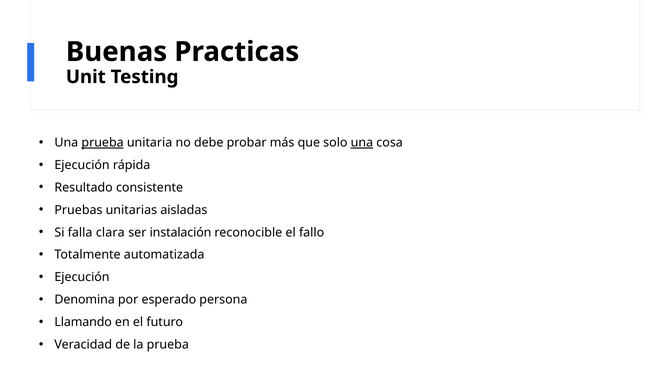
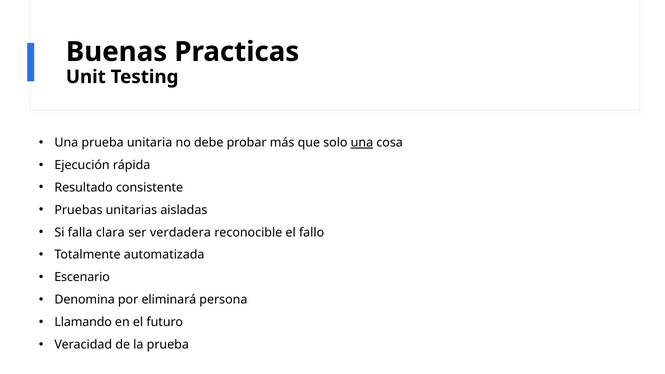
prueba at (103, 143) underline: present -> none
instalación: instalación -> verdadera
Ejecución at (82, 277): Ejecución -> Escenario
esperado: esperado -> eliminará
